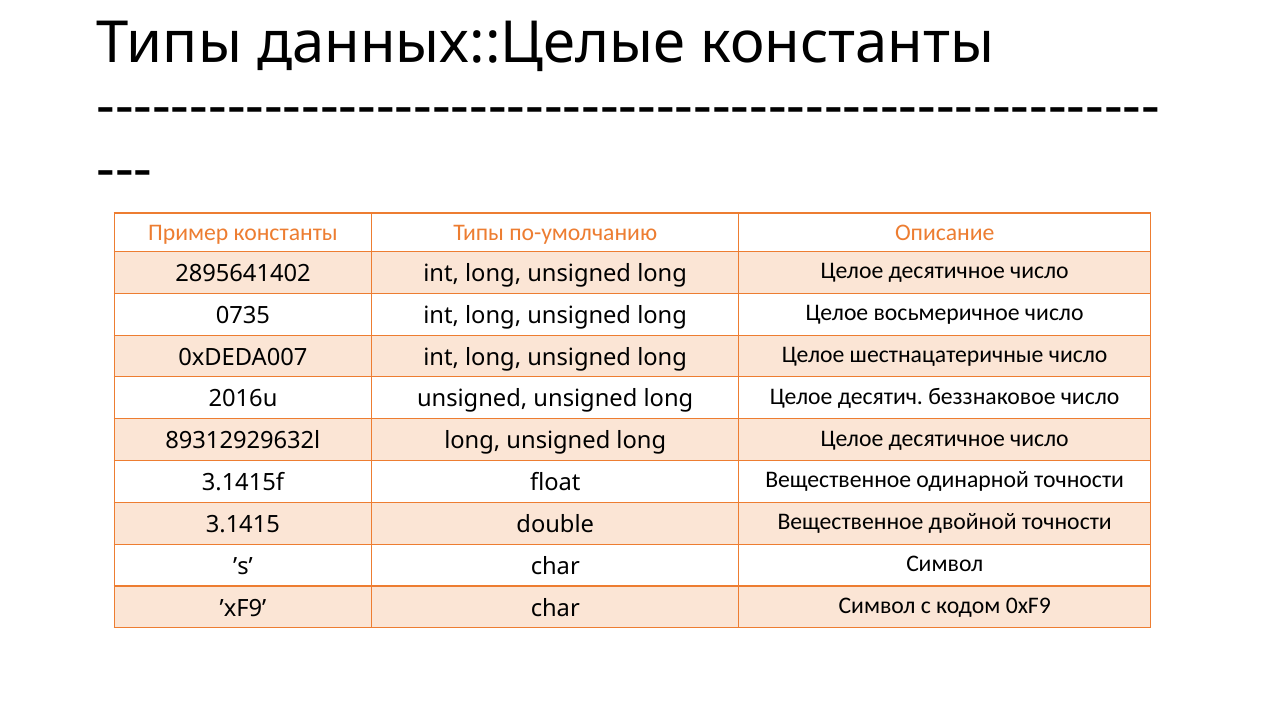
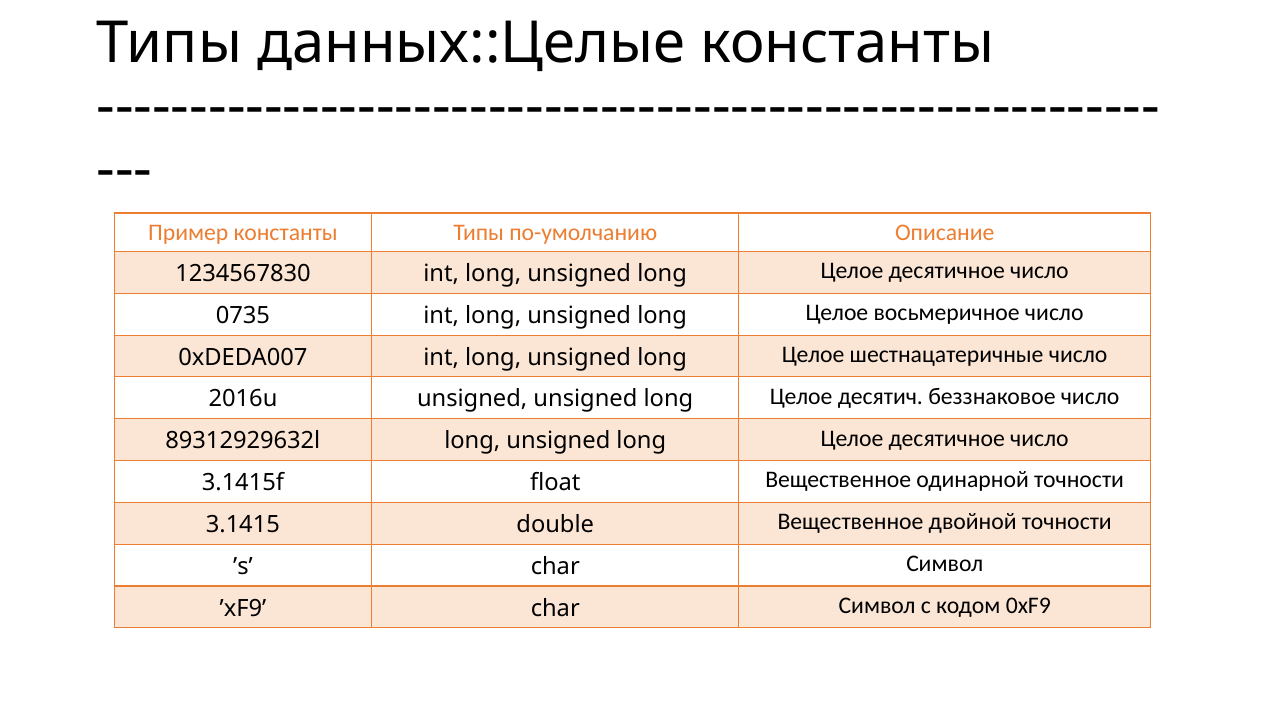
2895641402: 2895641402 -> 1234567830
